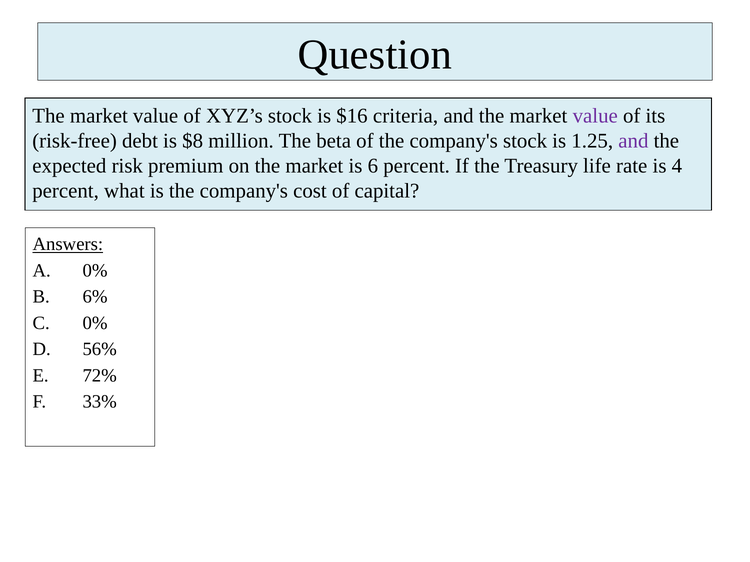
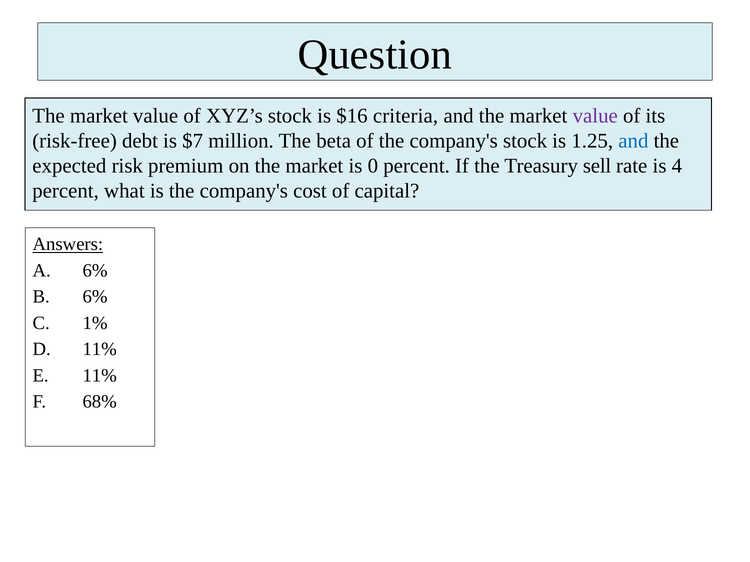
$8: $8 -> $7
and at (633, 141) colour: purple -> blue
6: 6 -> 0
life: life -> sell
0% at (95, 271): 0% -> 6%
0% at (95, 323): 0% -> 1%
56% at (100, 349): 56% -> 11%
72% at (100, 376): 72% -> 11%
33%: 33% -> 68%
